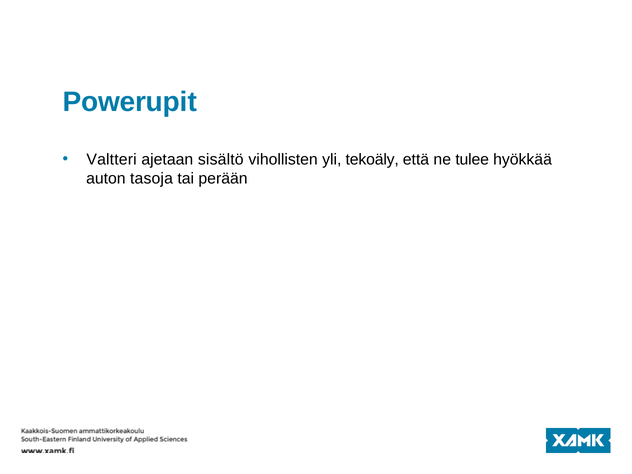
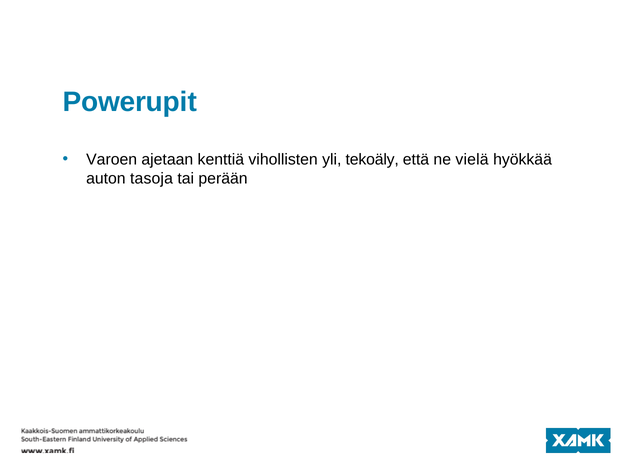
Valtteri: Valtteri -> Varoen
sisältö: sisältö -> kenttiä
tulee: tulee -> vielä
